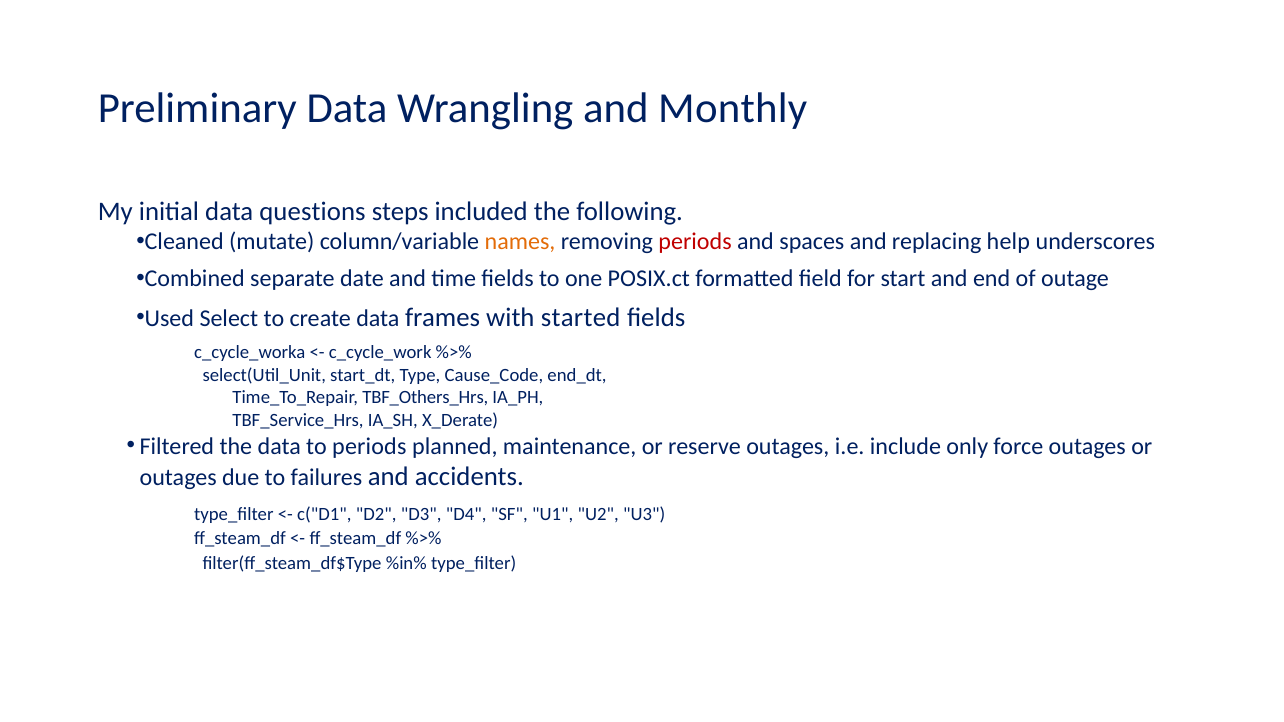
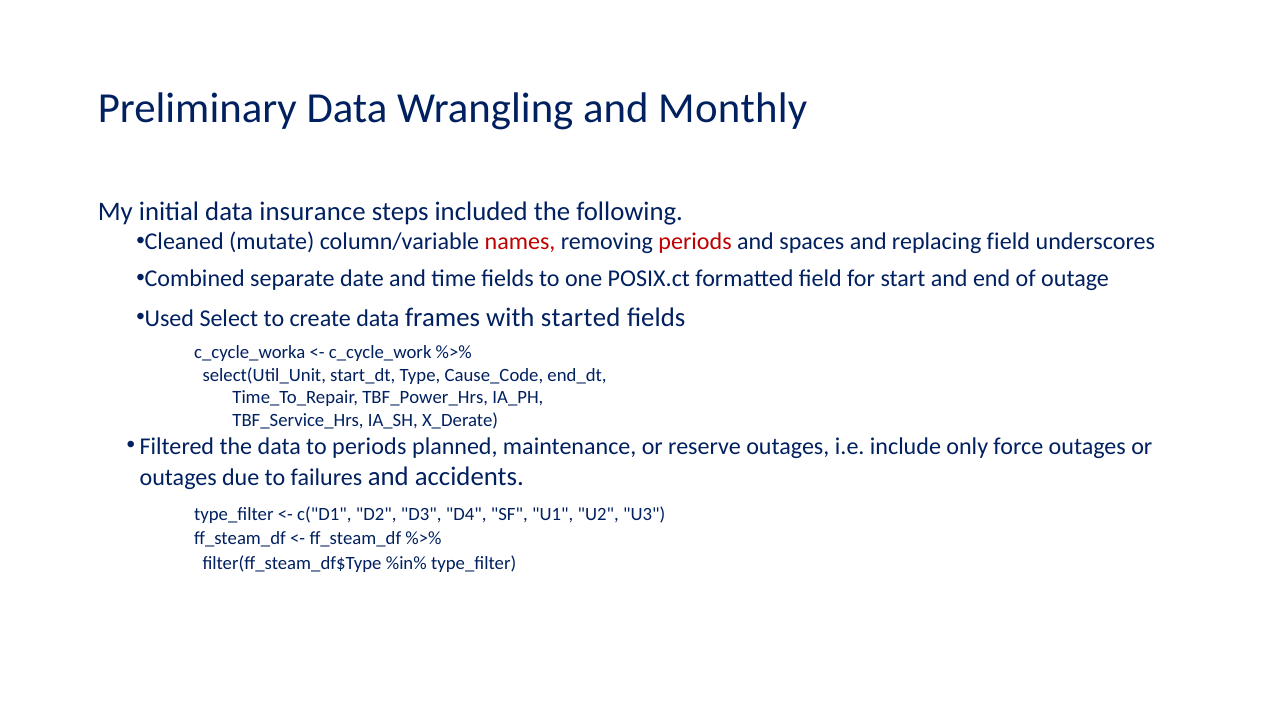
questions: questions -> insurance
names colour: orange -> red
replacing help: help -> field
TBF_Others_Hrs: TBF_Others_Hrs -> TBF_Power_Hrs
